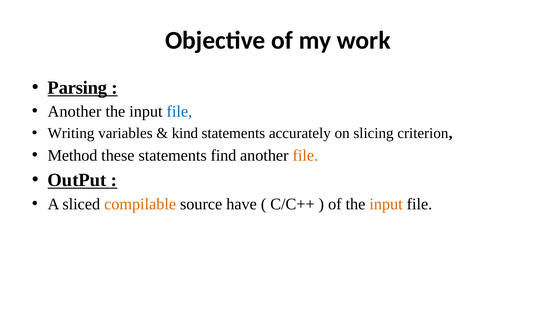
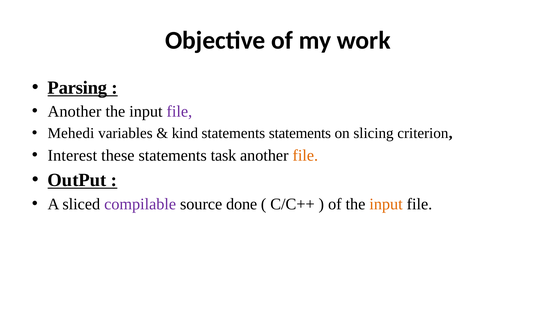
file at (179, 111) colour: blue -> purple
Writing: Writing -> Mehedi
statements accurately: accurately -> statements
Method: Method -> Interest
find: find -> task
compilable colour: orange -> purple
have: have -> done
